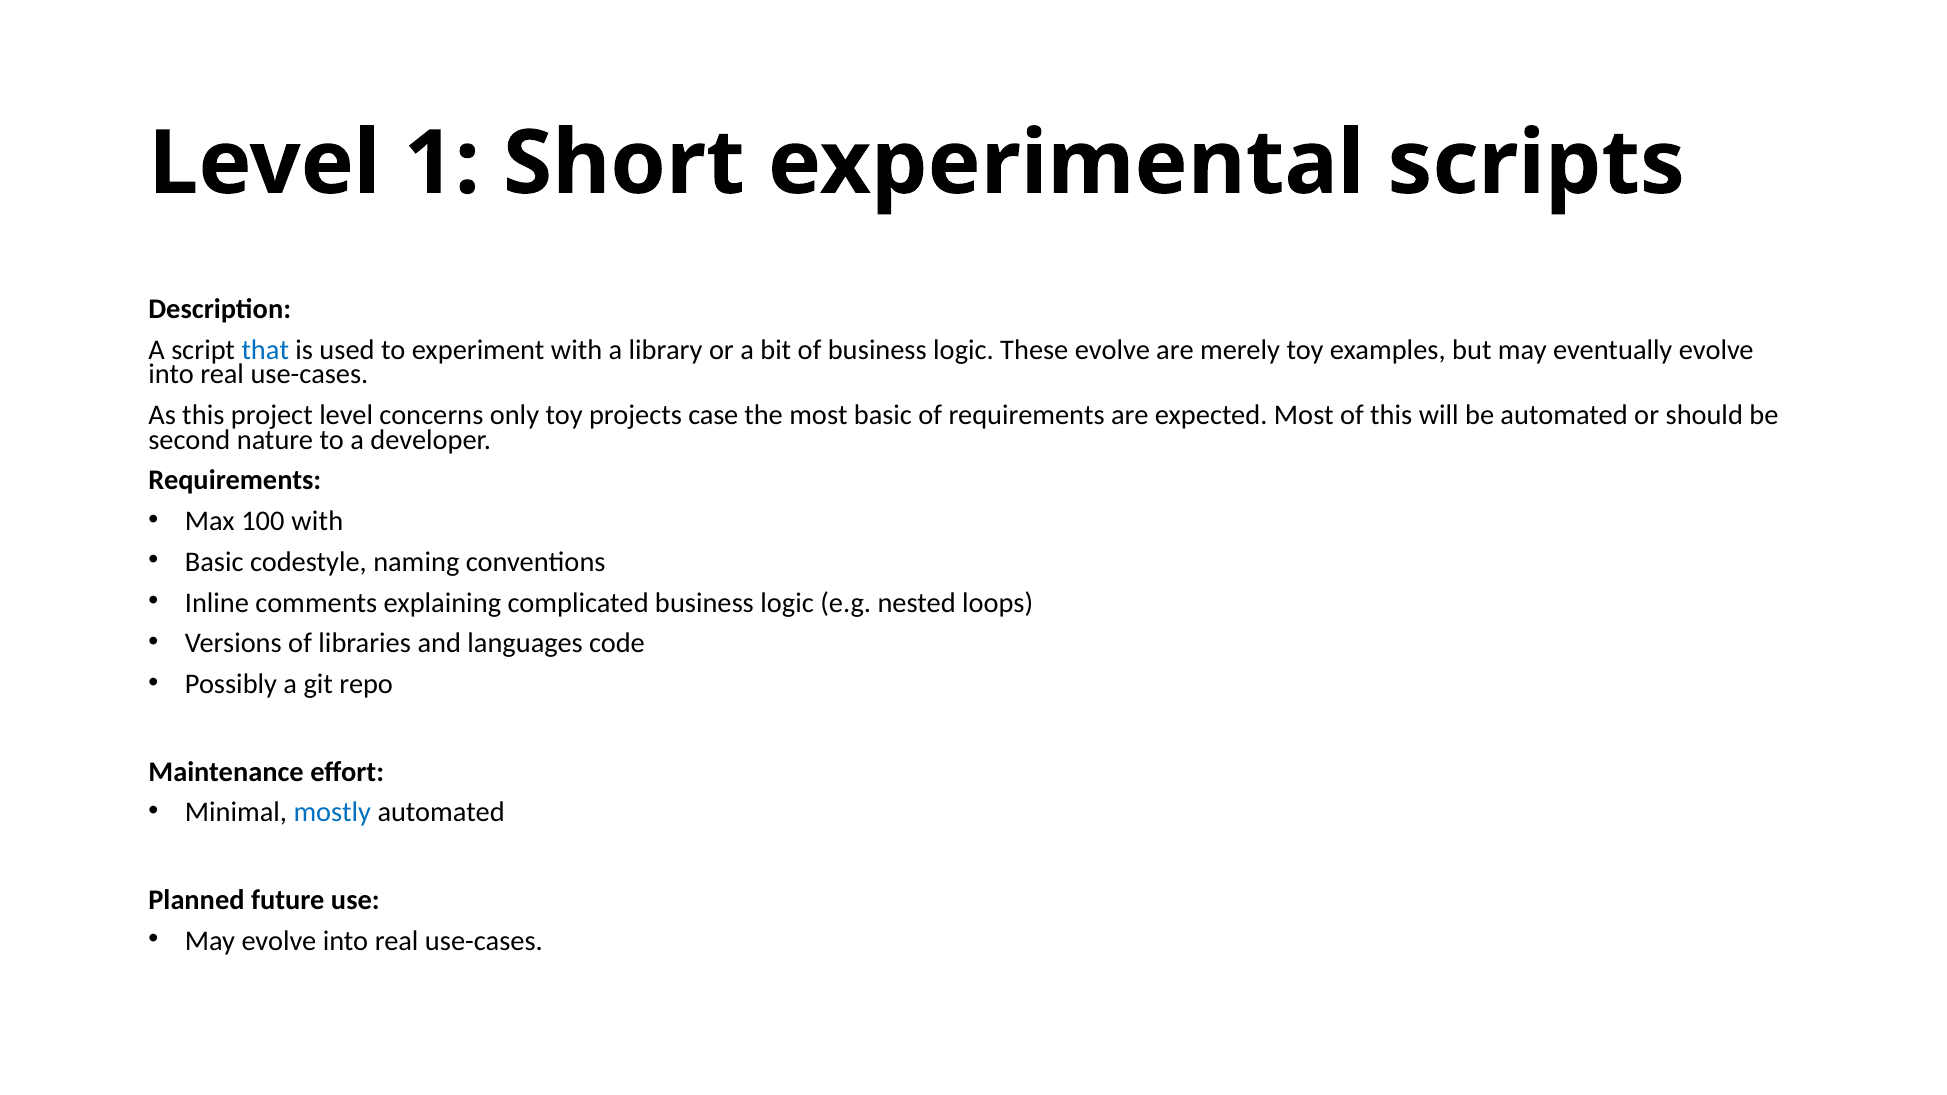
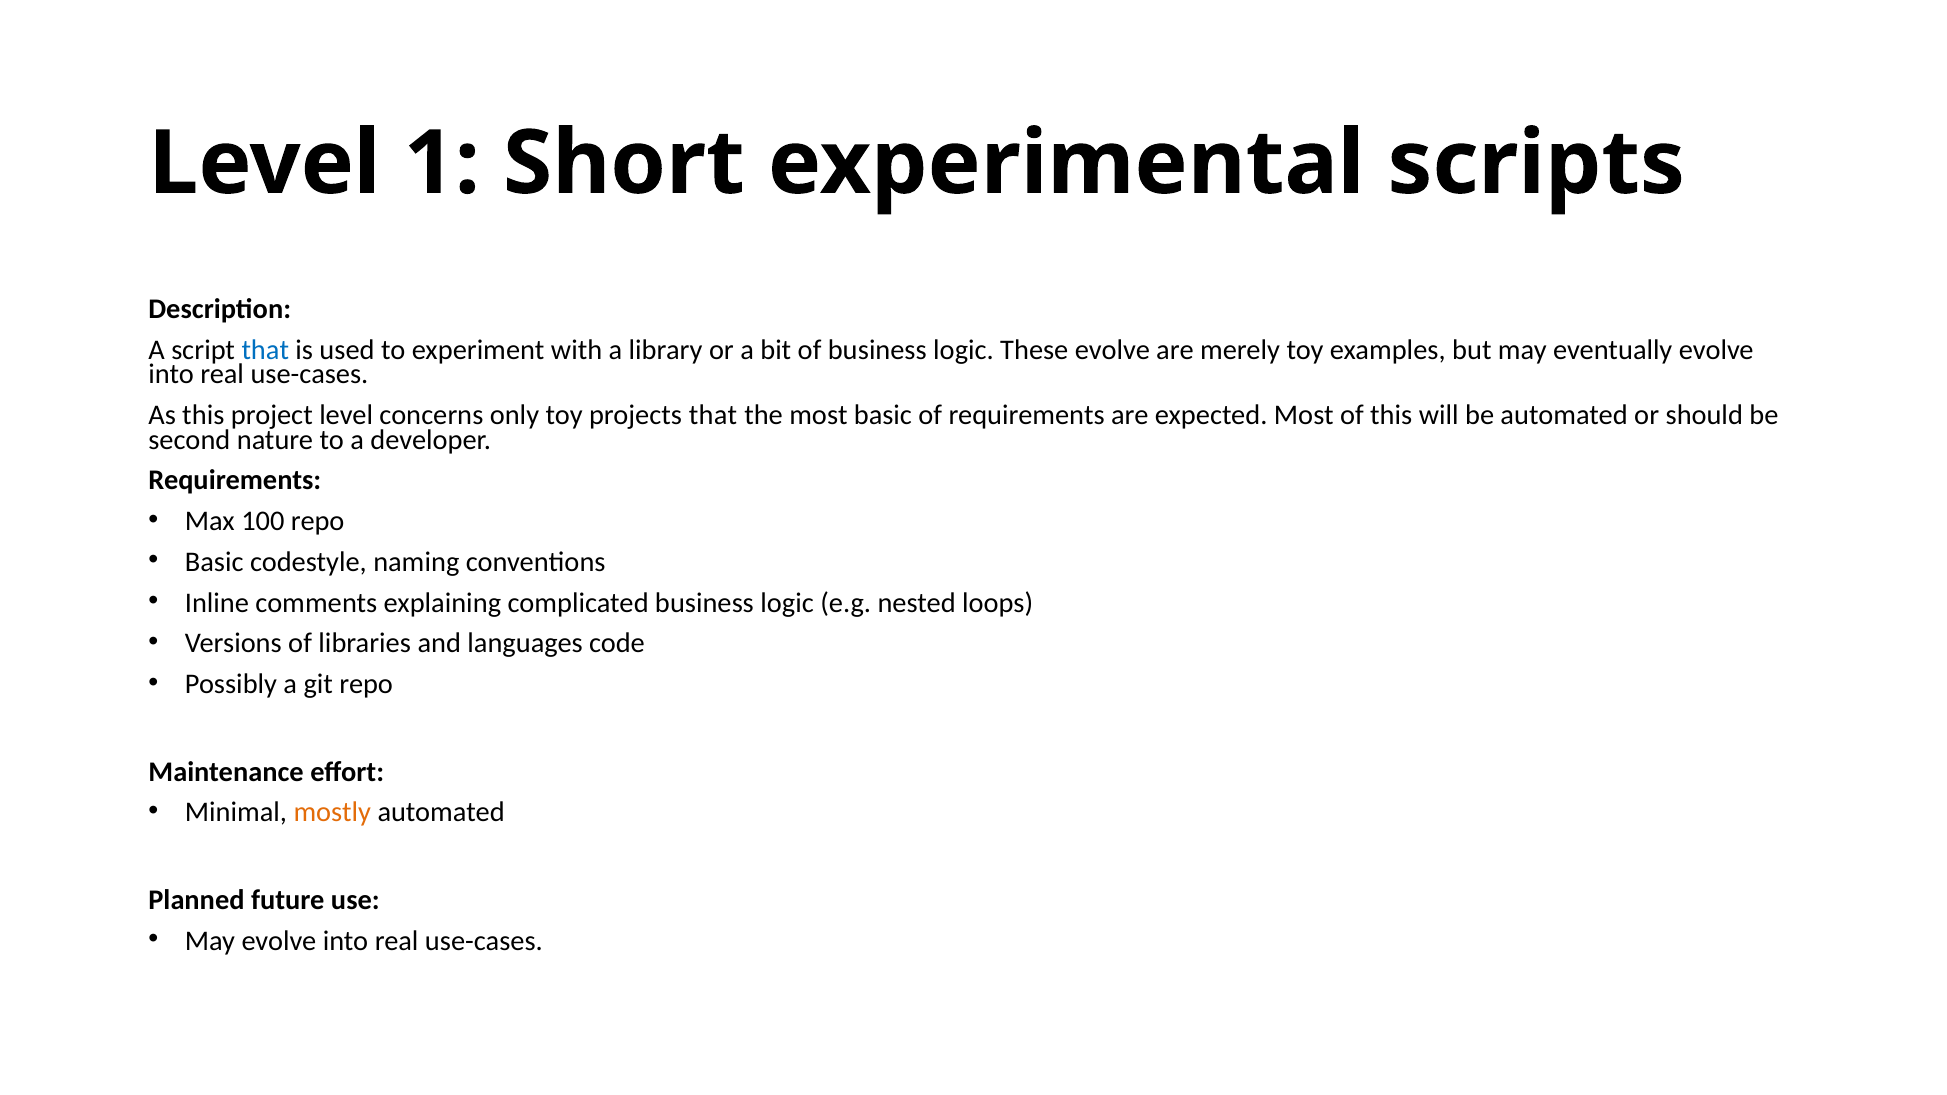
projects case: case -> that
100 with: with -> repo
mostly colour: blue -> orange
